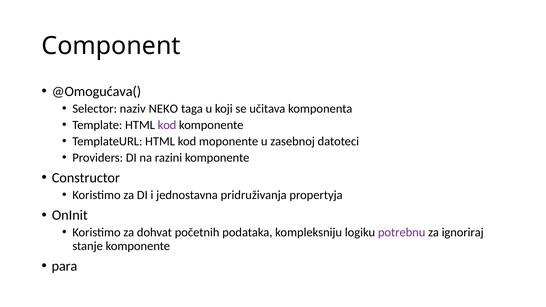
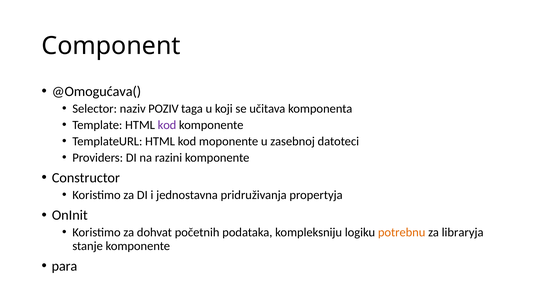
NEKO: NEKO -> POZIV
potrebnu colour: purple -> orange
ignoriraj: ignoriraj -> libraryja
